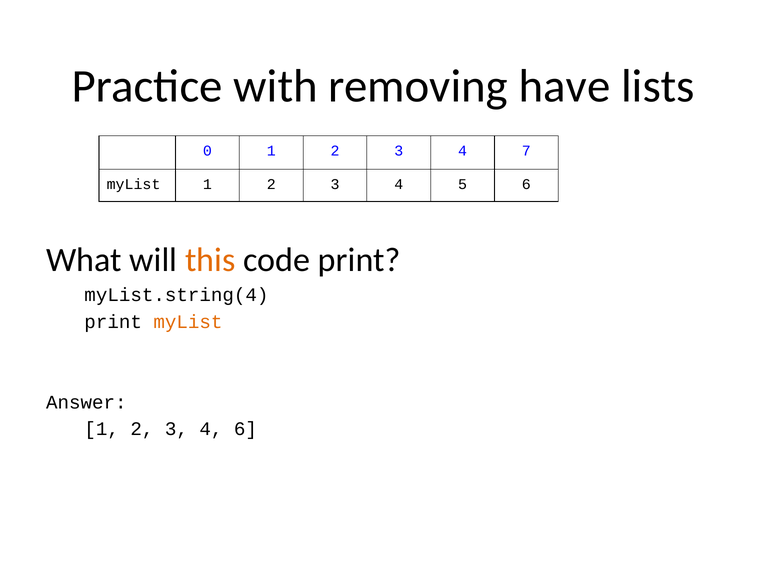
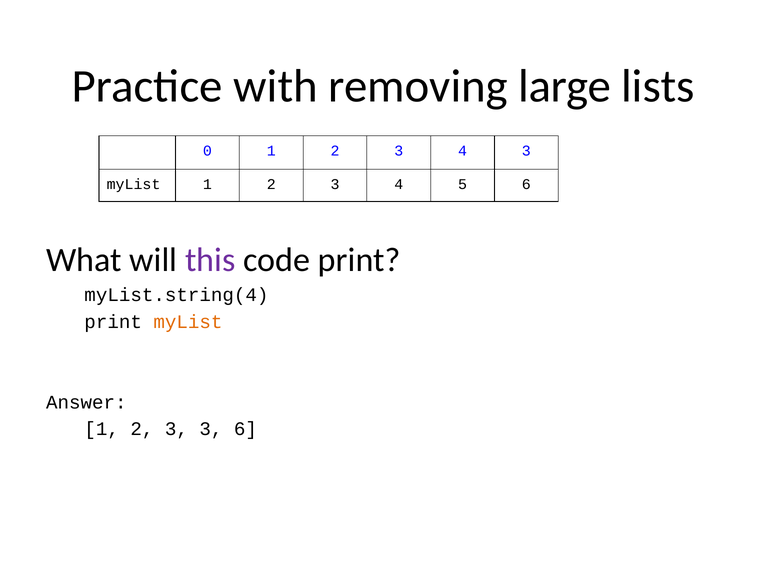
have: have -> large
4 7: 7 -> 3
this colour: orange -> purple
4 at (211, 429): 4 -> 3
